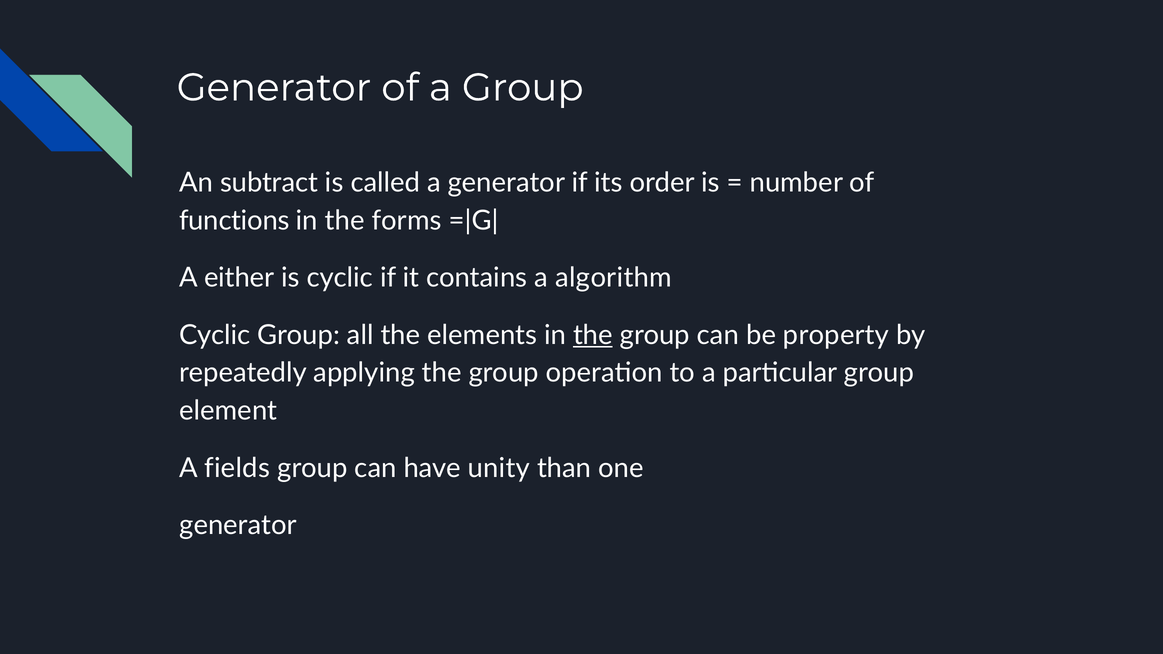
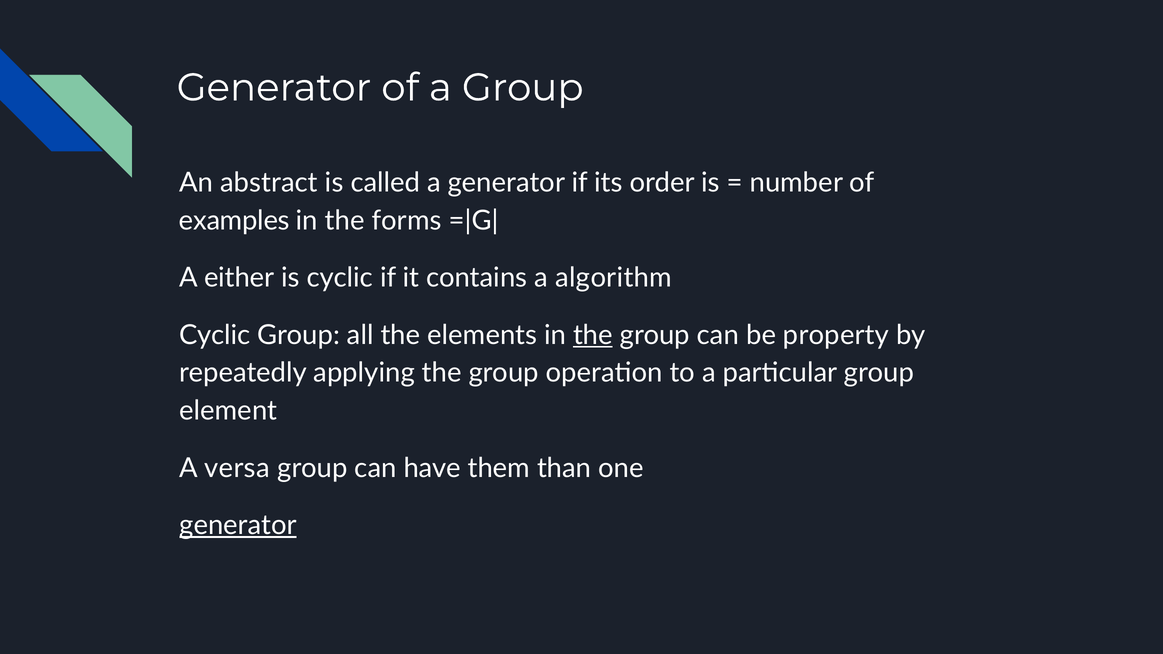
subtract: subtract -> abstract
functions: functions -> examples
fields: fields -> versa
unity: unity -> them
generator at (238, 525) underline: none -> present
